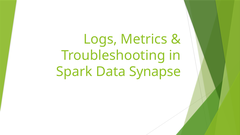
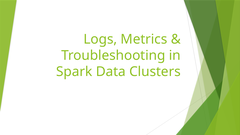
Synapse: Synapse -> Clusters
